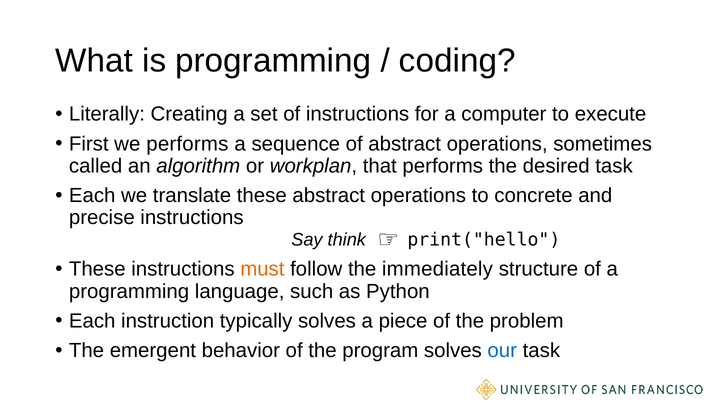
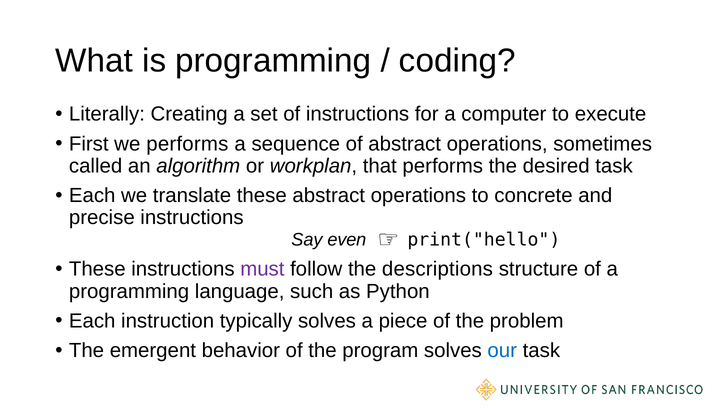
think: think -> even
must colour: orange -> purple
immediately: immediately -> descriptions
